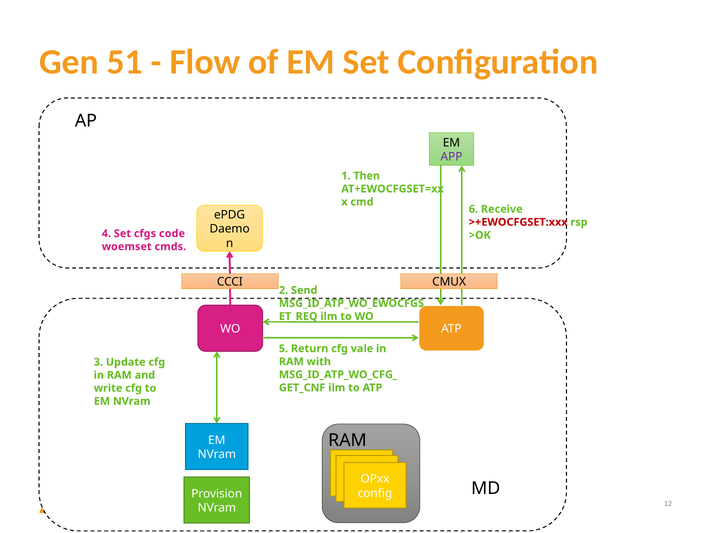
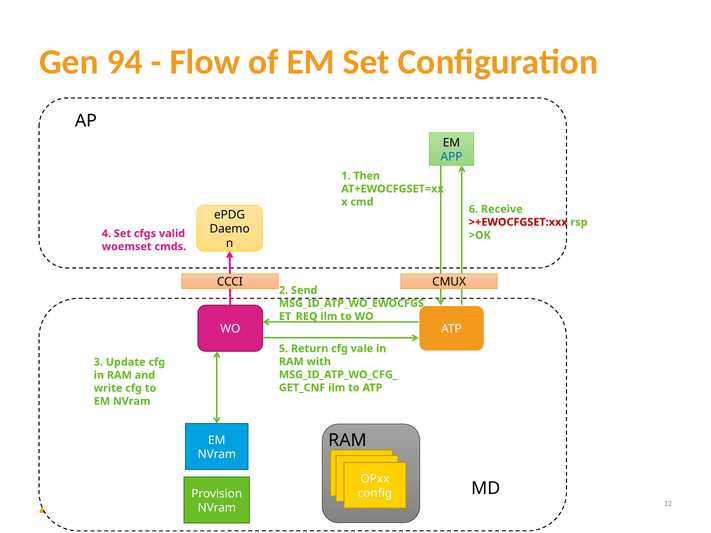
51: 51 -> 94
APP colour: purple -> blue
code: code -> valid
